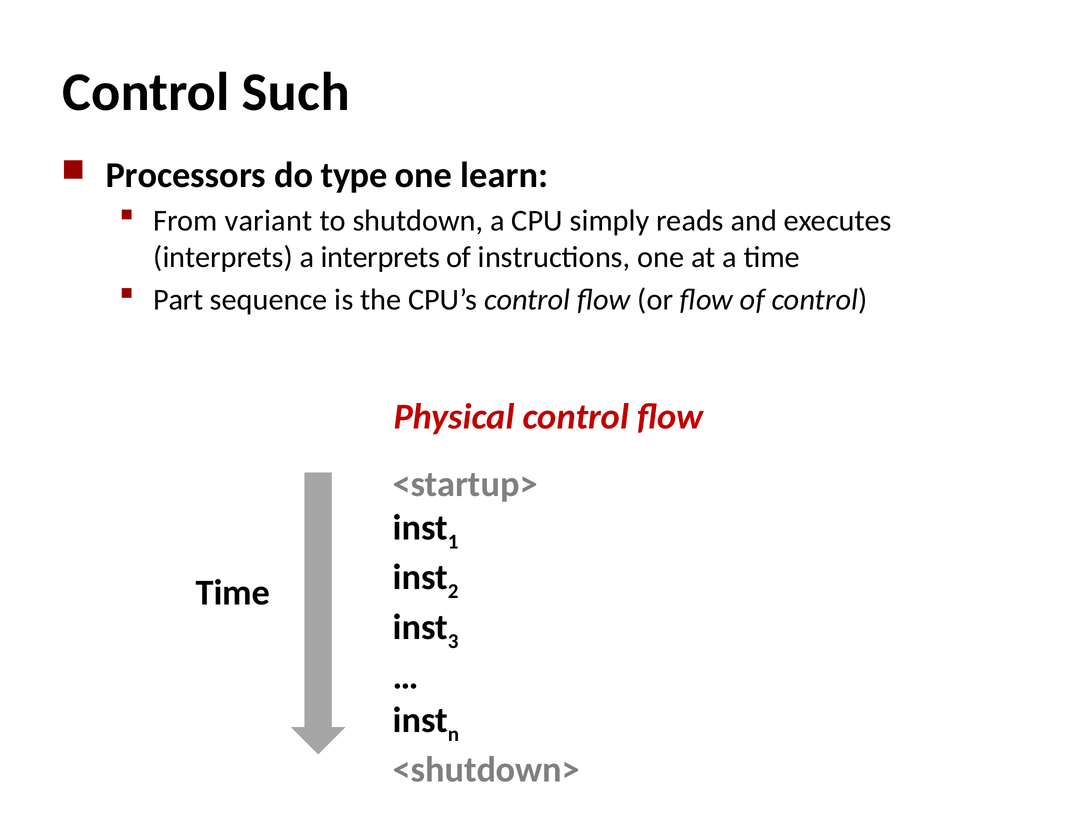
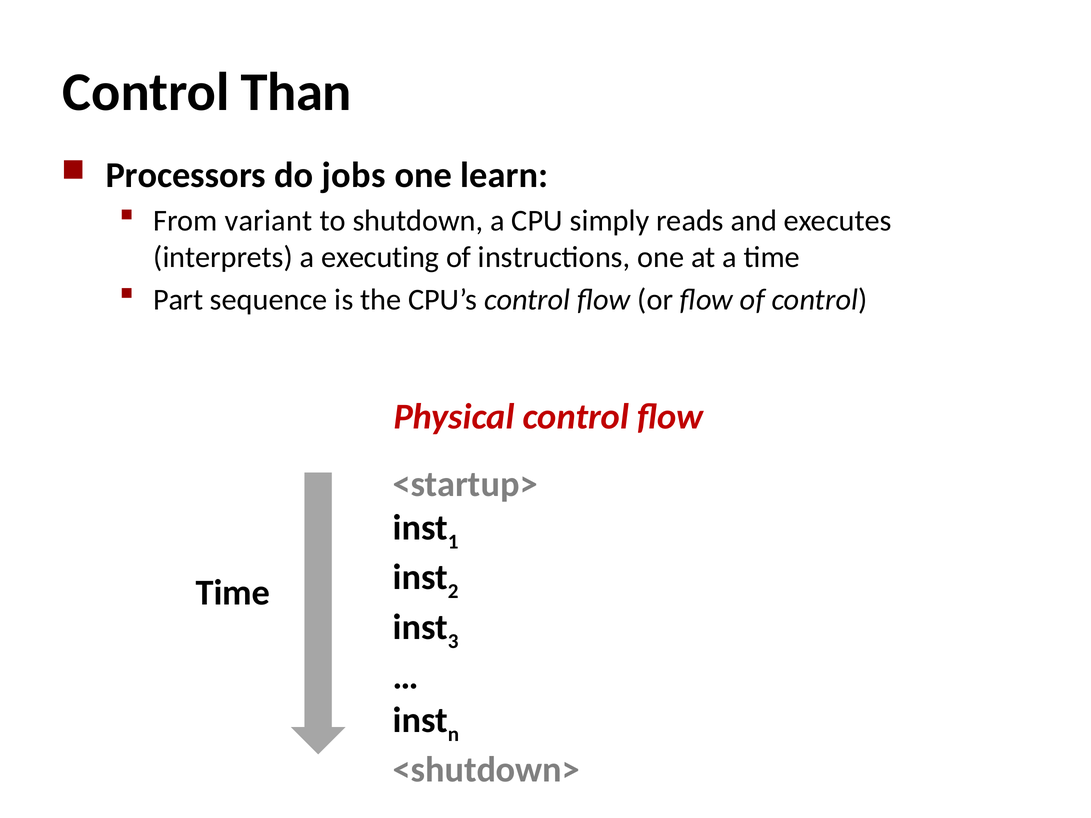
Such: Such -> Than
type: type -> jobs
a interprets: interprets -> executing
